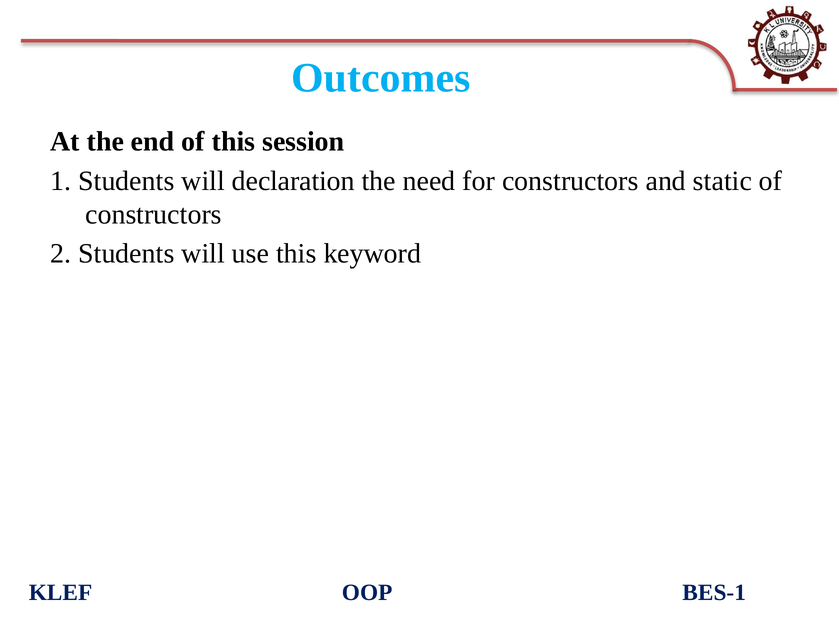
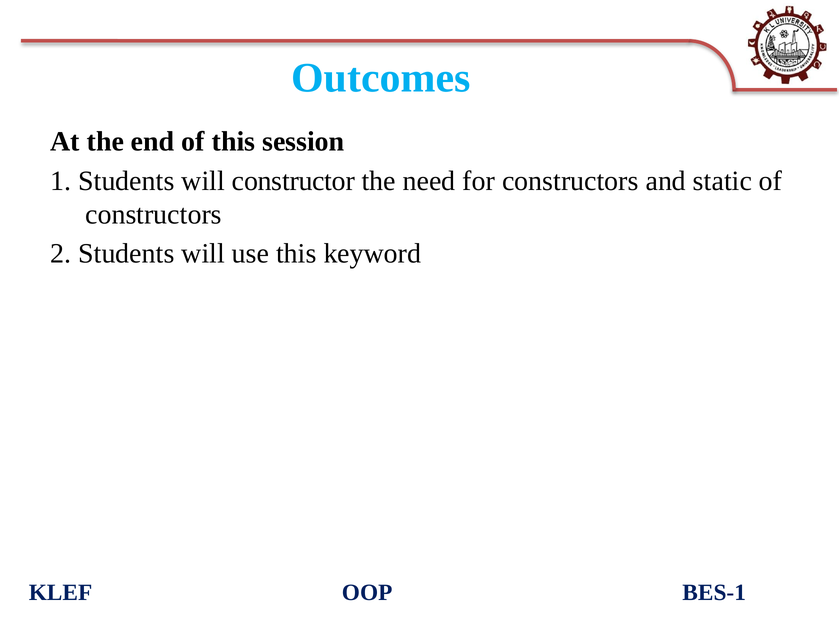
declaration: declaration -> constructor
